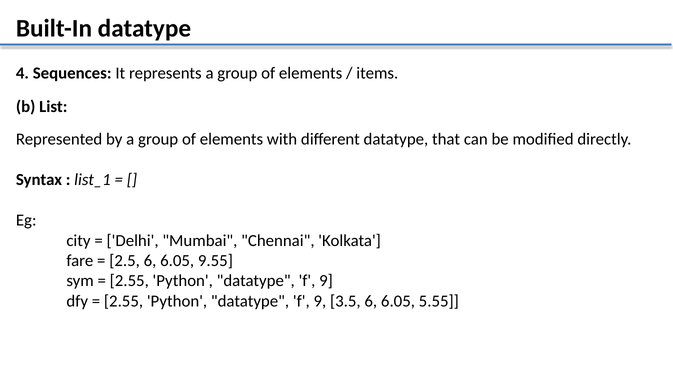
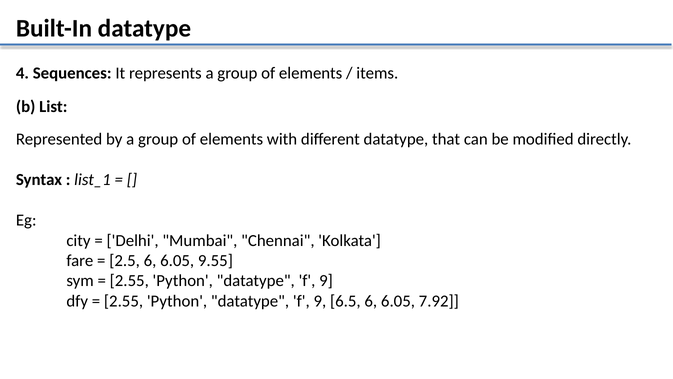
3.5: 3.5 -> 6.5
5.55: 5.55 -> 7.92
